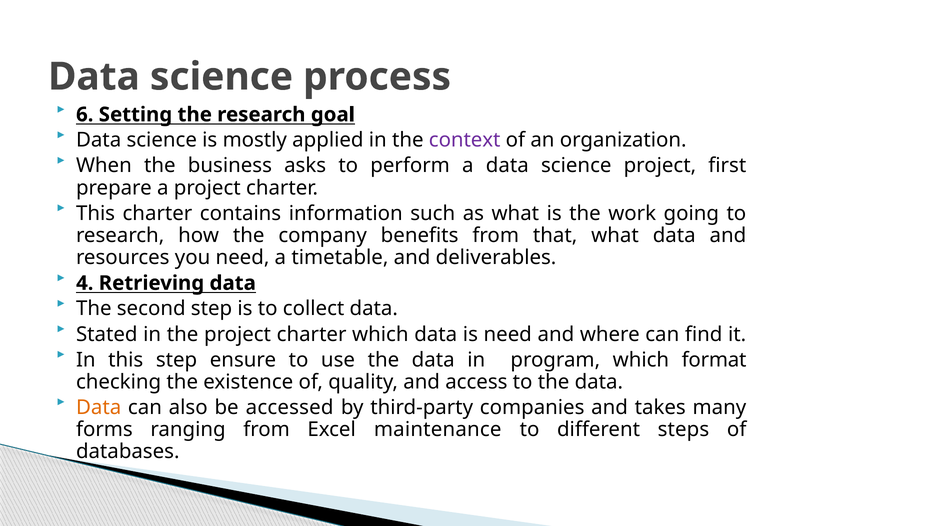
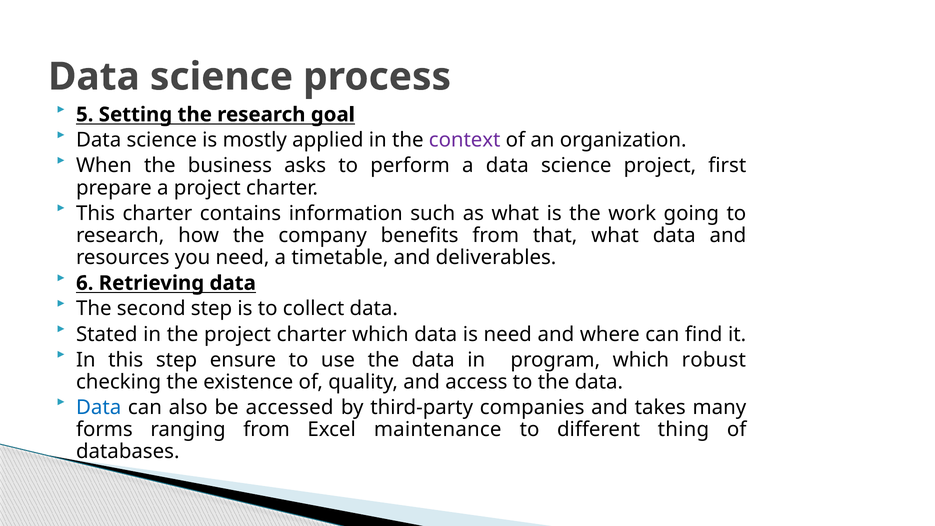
6: 6 -> 5
4: 4 -> 6
format: format -> robust
Data at (99, 407) colour: orange -> blue
steps: steps -> thing
